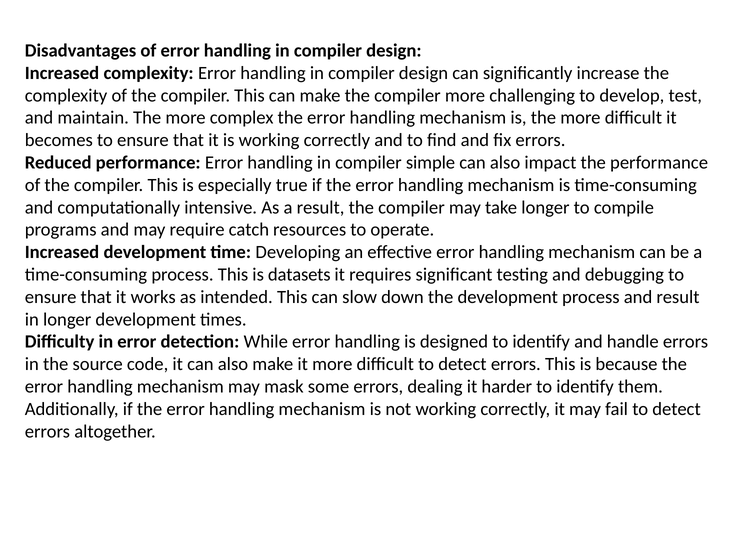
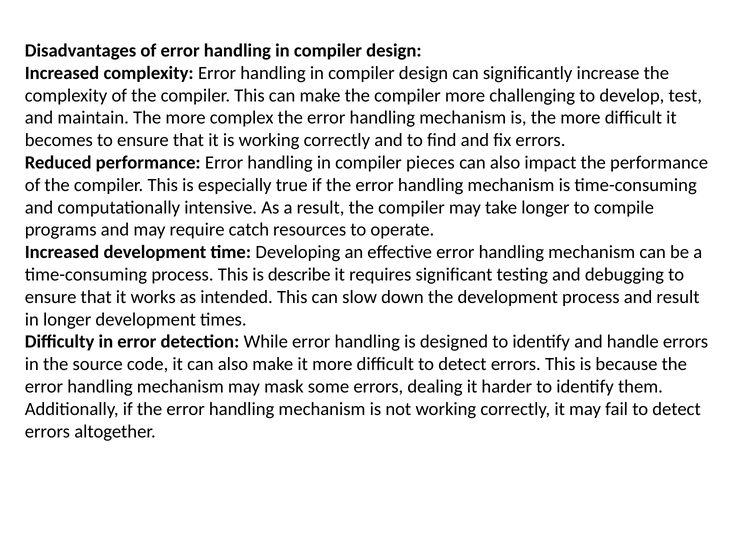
simple: simple -> pieces
datasets: datasets -> describe
